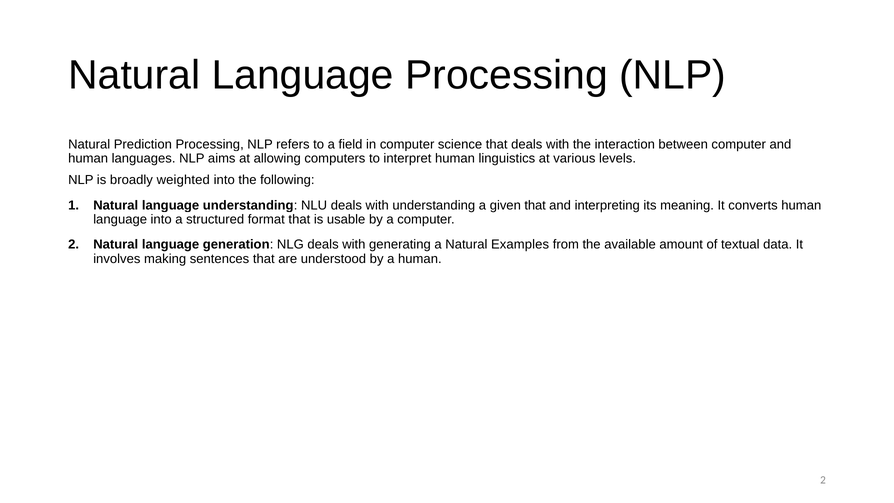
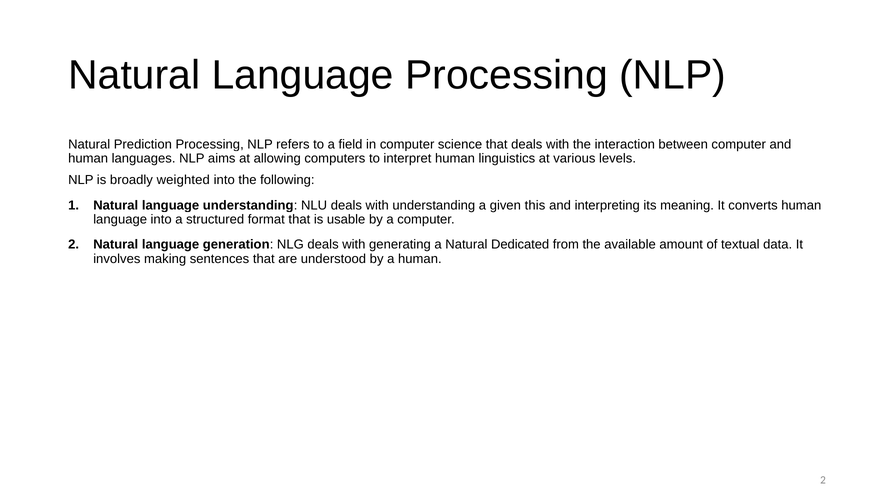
given that: that -> this
Examples: Examples -> Dedicated
